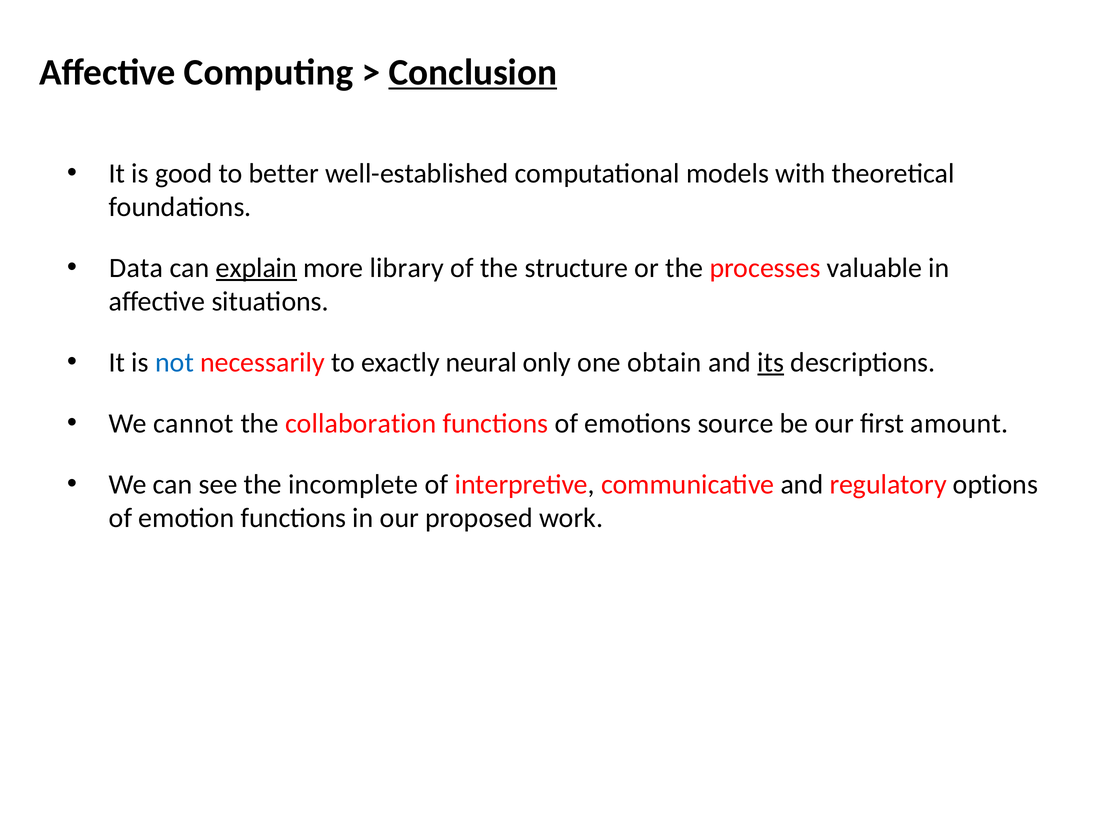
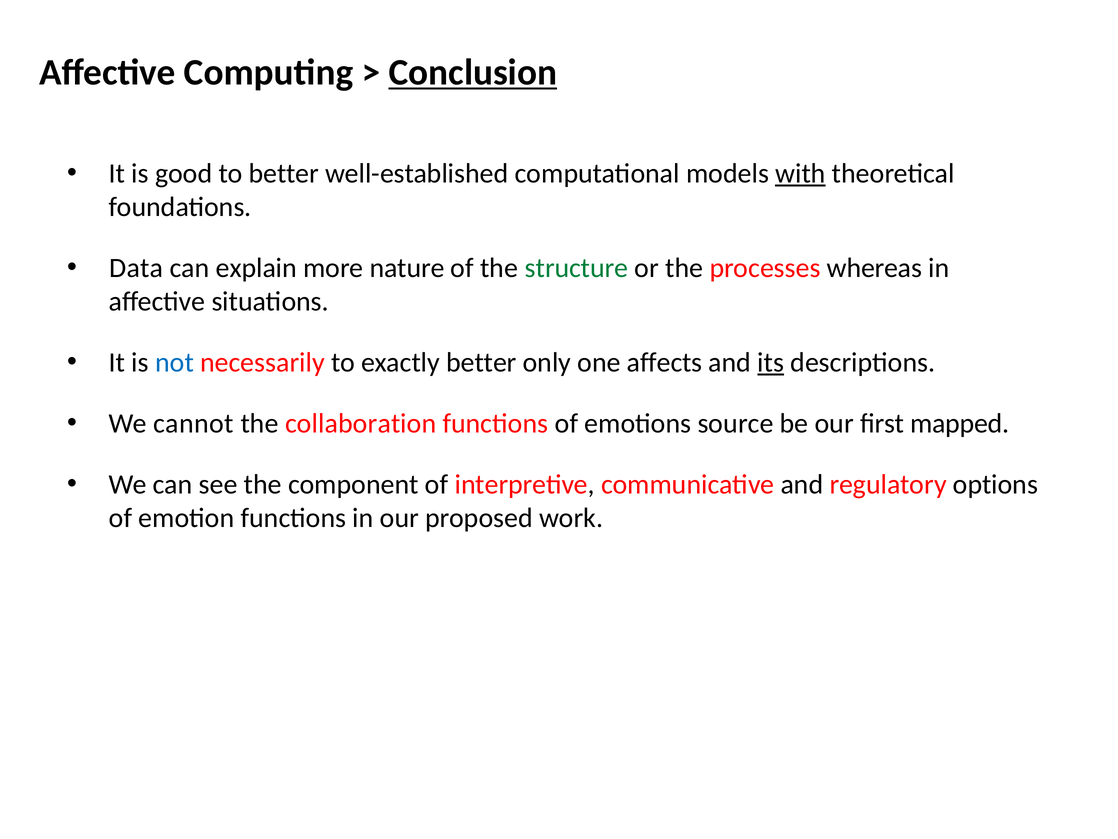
with underline: none -> present
explain underline: present -> none
library: library -> nature
structure colour: black -> green
valuable: valuable -> whereas
exactly neural: neural -> better
obtain: obtain -> affects
amount: amount -> mapped
incomplete: incomplete -> component
